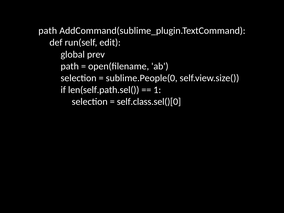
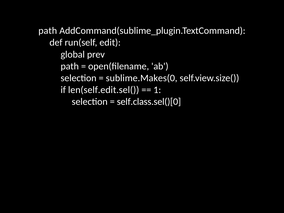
sublime.People(0: sublime.People(0 -> sublime.Makes(0
len(self.path.sel(: len(self.path.sel( -> len(self.edit.sel(
